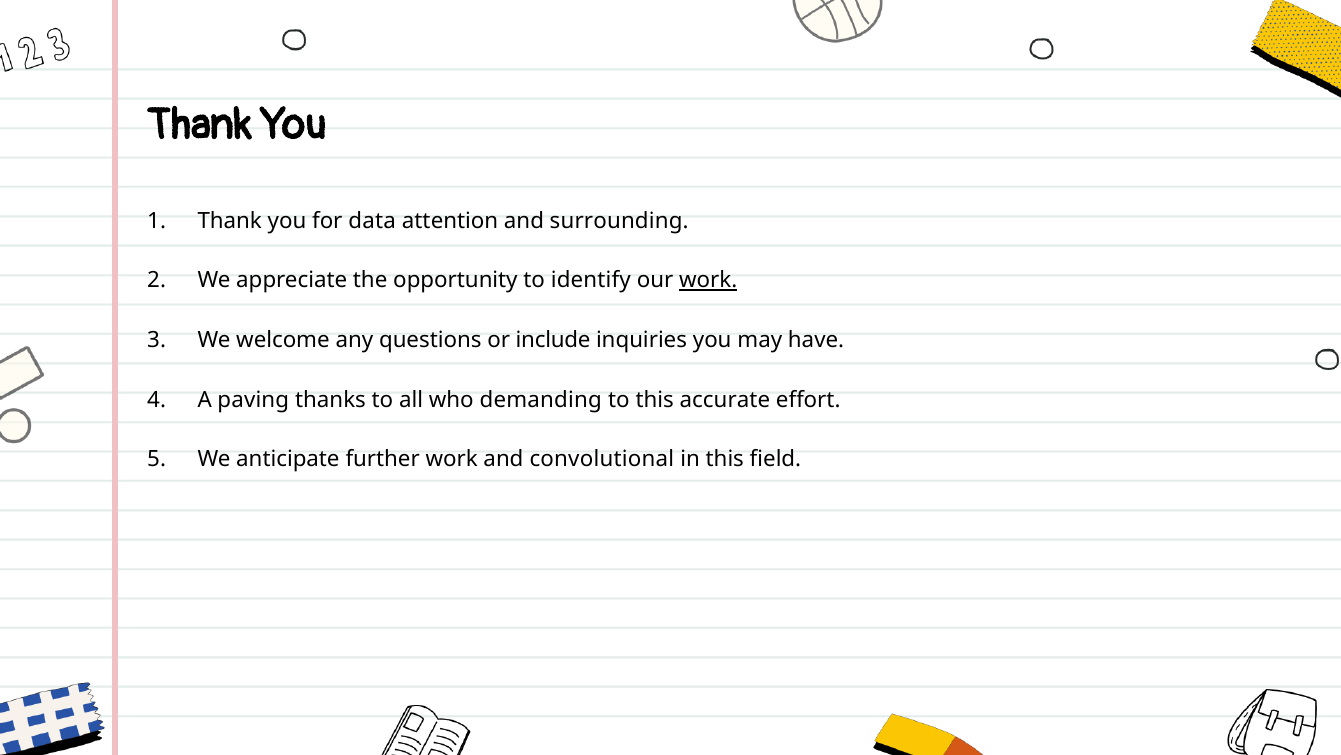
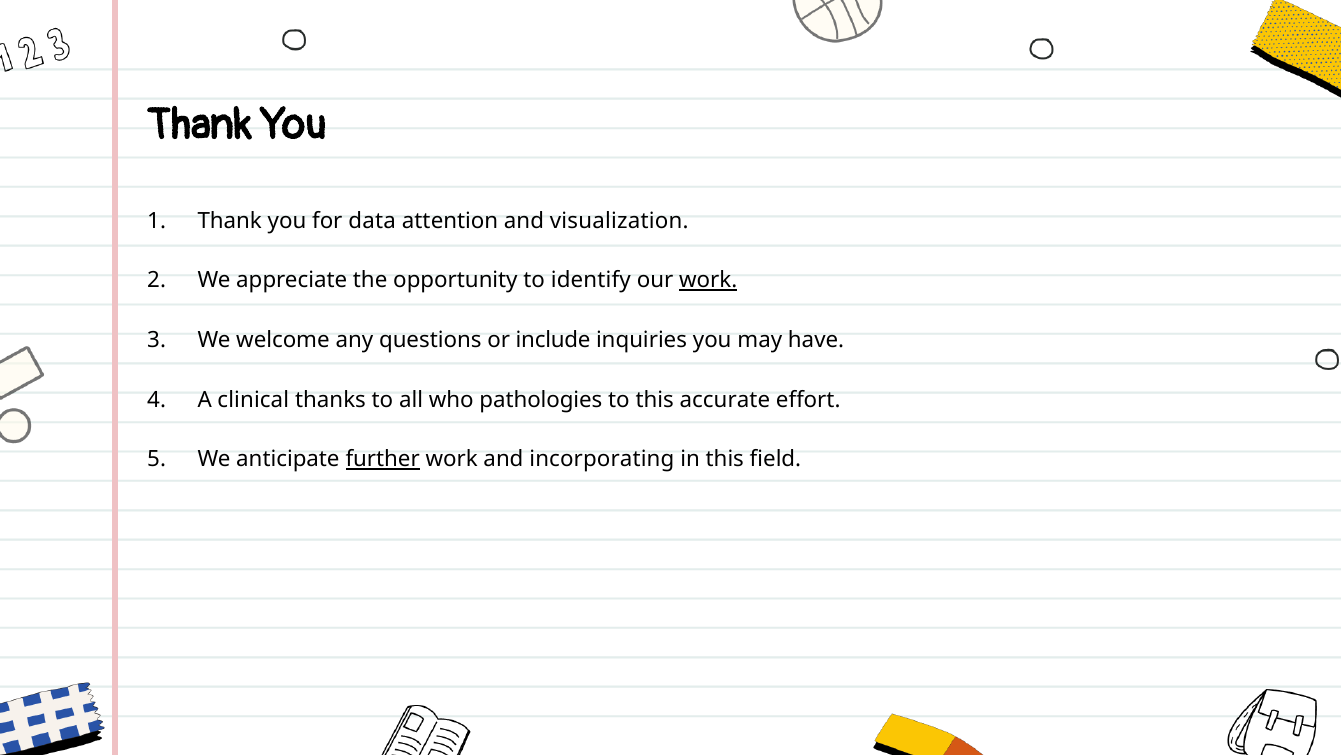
surrounding: surrounding -> visualization
paving: paving -> clinical
demanding: demanding -> pathologies
further underline: none -> present
convolutional: convolutional -> incorporating
